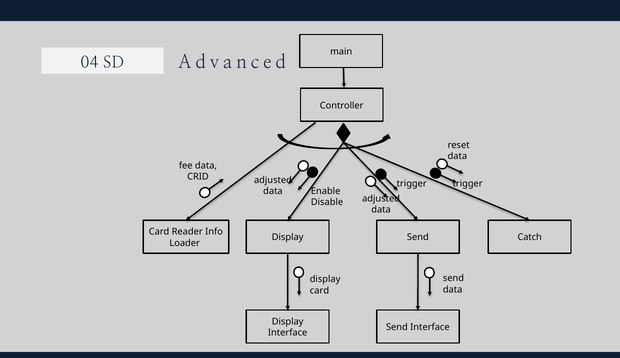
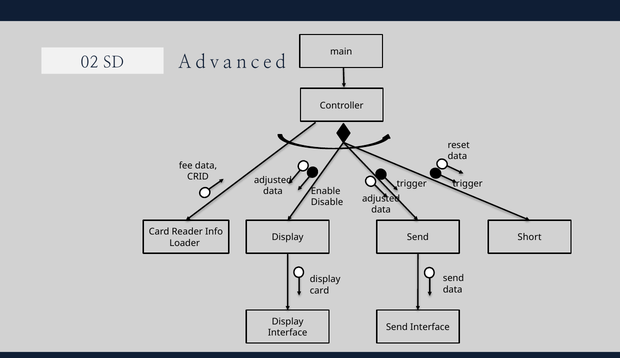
4: 4 -> 2
Catch: Catch -> Short
